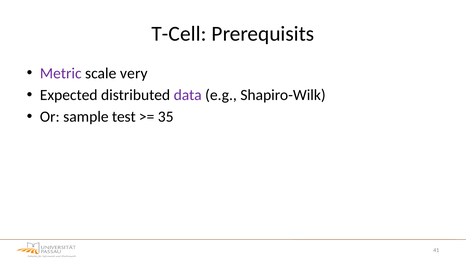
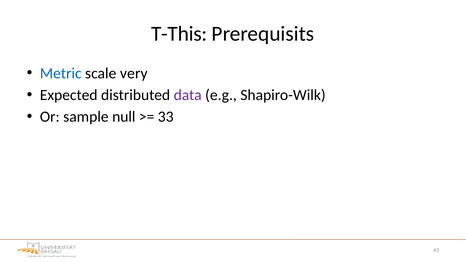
T-Cell: T-Cell -> T-This
Metric colour: purple -> blue
test: test -> null
35: 35 -> 33
